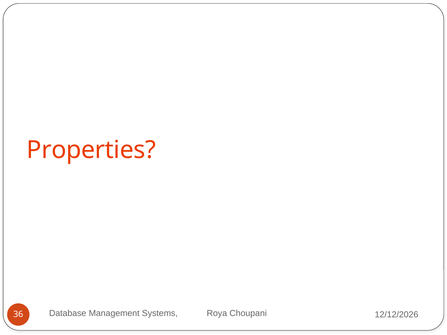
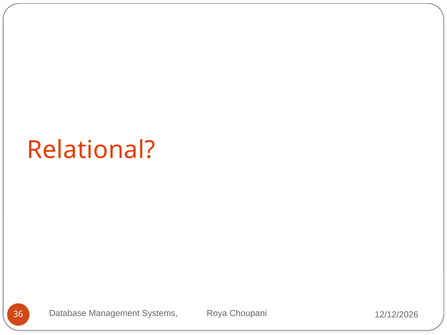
Properties: Properties -> Relational
